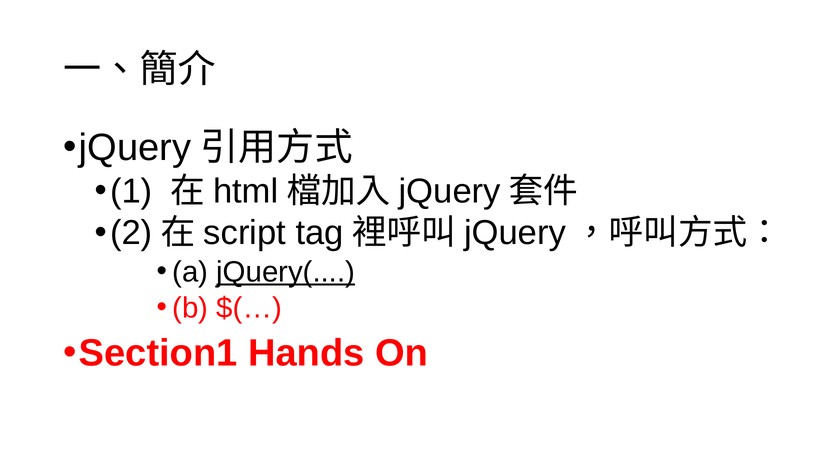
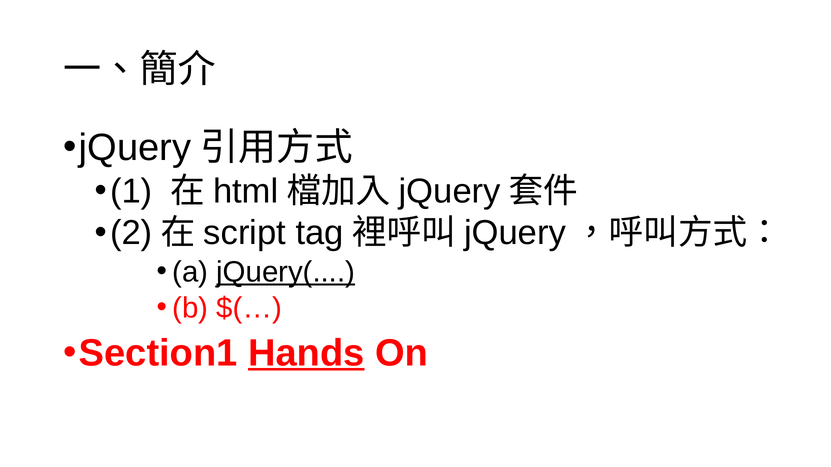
Hands underline: none -> present
